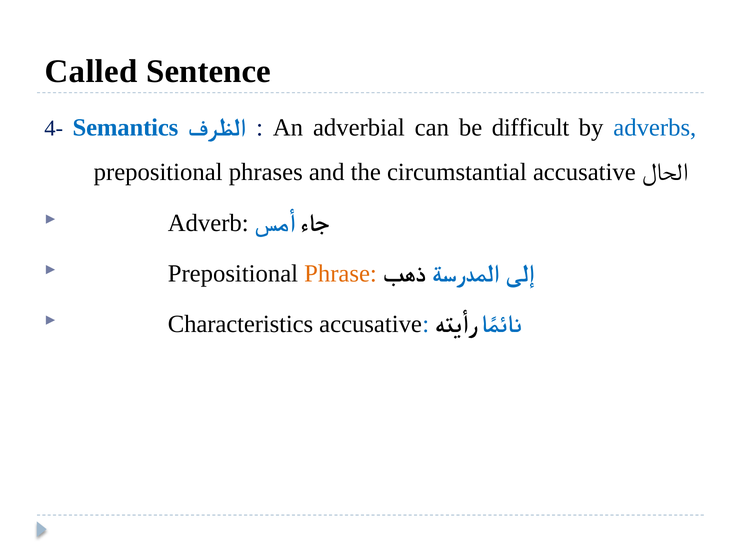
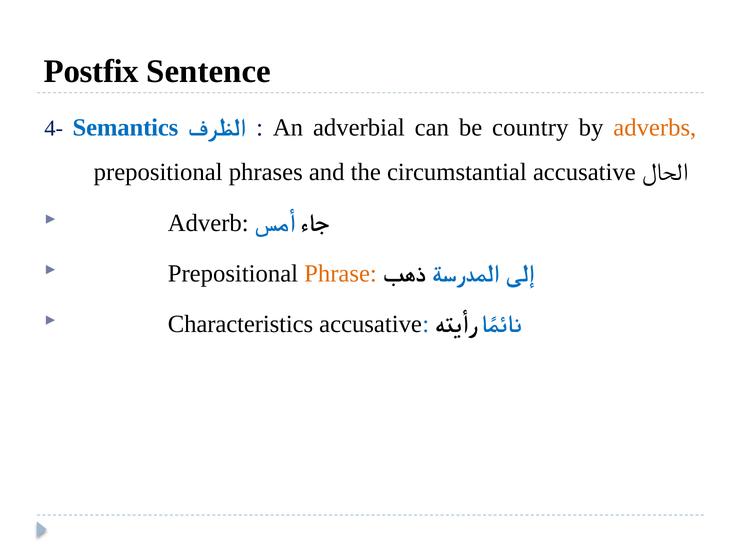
Called: Called -> Postfix
difficult: difficult -> country
adverbs colour: blue -> orange
